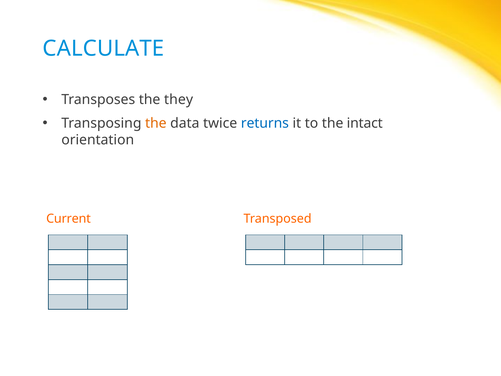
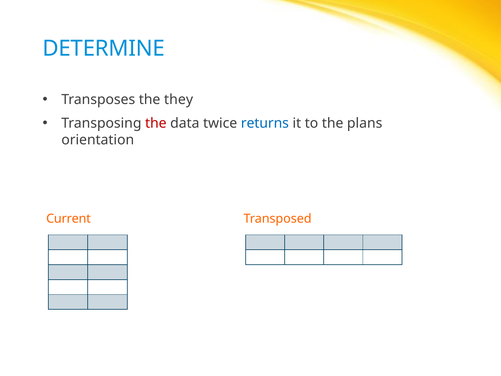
CALCULATE: CALCULATE -> DETERMINE
the at (156, 123) colour: orange -> red
intact: intact -> plans
